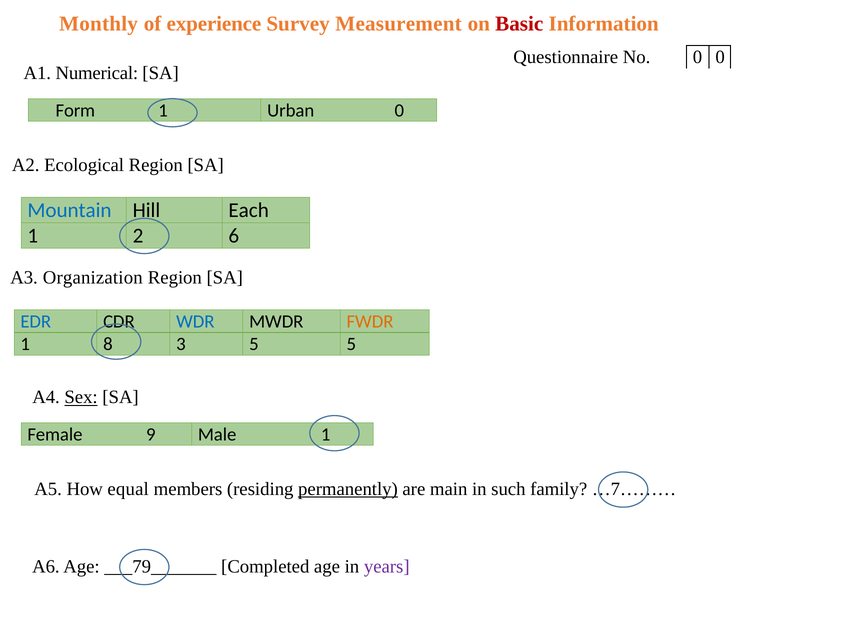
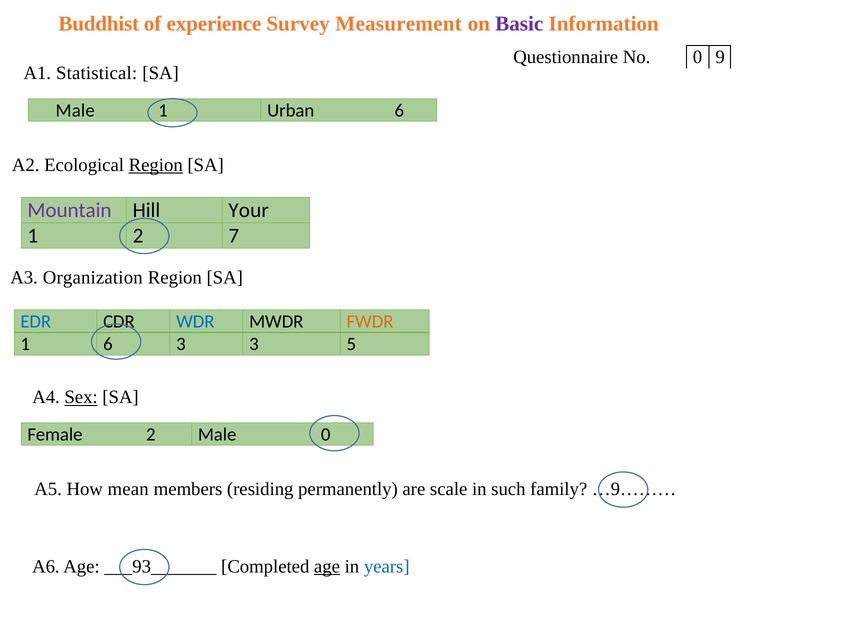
Monthly: Monthly -> Buddhist
Basic colour: red -> purple
0 0: 0 -> 9
Numerical: Numerical -> Statistical
Form at (75, 110): Form -> Male
Urban 0: 0 -> 6
Region at (156, 165) underline: none -> present
Mountain colour: blue -> purple
Each: Each -> Your
6: 6 -> 7
1 8: 8 -> 6
3 5: 5 -> 3
Female 9: 9 -> 2
Male 1: 1 -> 0
equal: equal -> mean
permanently underline: present -> none
main: main -> scale
…7………: …7……… -> …9………
___79_______: ___79_______ -> ___93_______
age at (327, 566) underline: none -> present
years colour: purple -> blue
